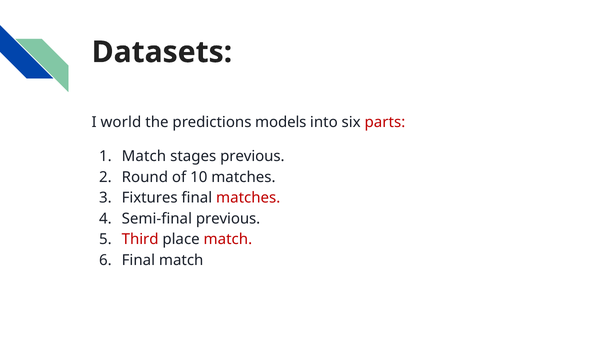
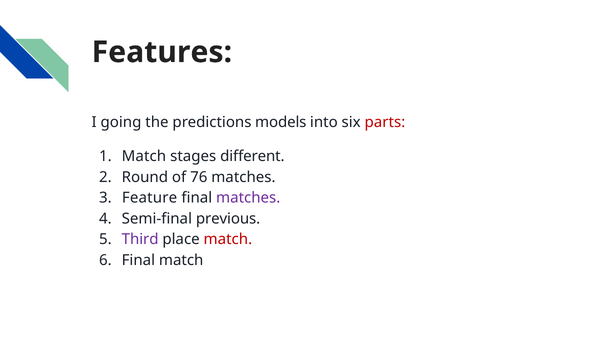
Datasets: Datasets -> Features
world: world -> going
stages previous: previous -> different
10: 10 -> 76
Fixtures: Fixtures -> Feature
matches at (248, 198) colour: red -> purple
Third colour: red -> purple
